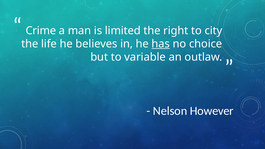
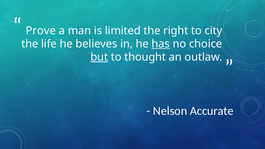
Crime: Crime -> Prove
but underline: none -> present
variable: variable -> thought
However: However -> Accurate
